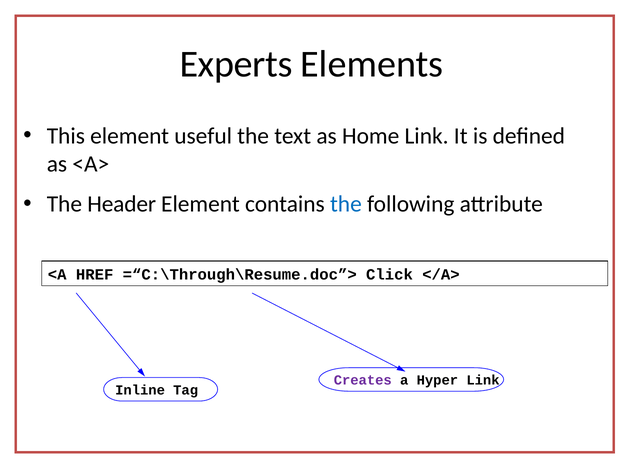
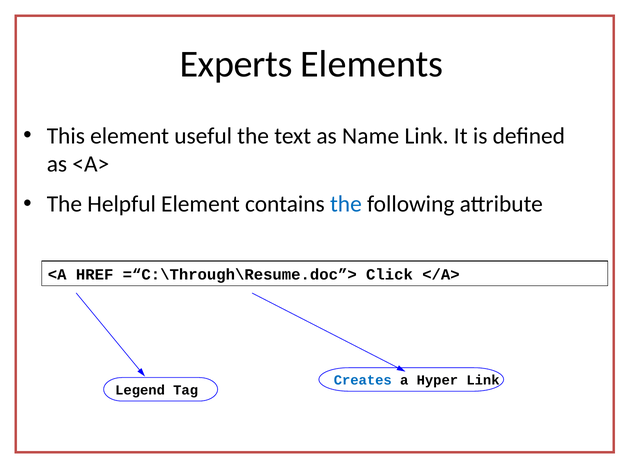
Home: Home -> Name
Header: Header -> Helpful
Creates colour: purple -> blue
Inline: Inline -> Legend
